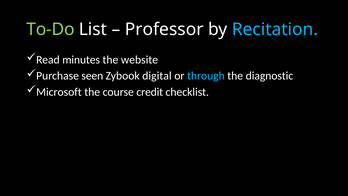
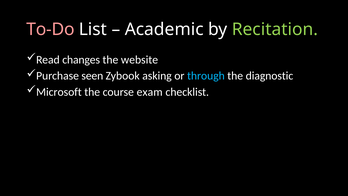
To-Do colour: light green -> pink
Professor: Professor -> Academic
Recitation colour: light blue -> light green
minutes: minutes -> changes
digital: digital -> asking
credit: credit -> exam
